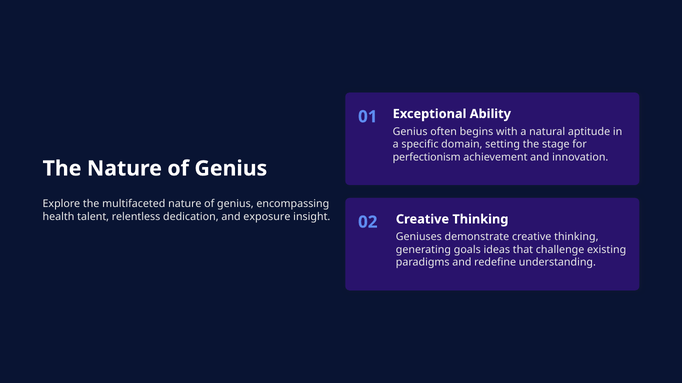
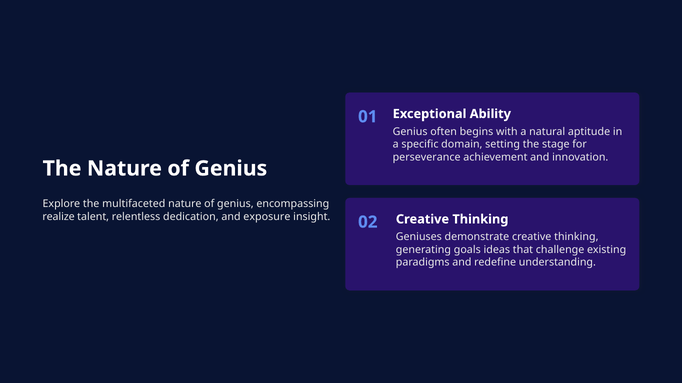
perfectionism: perfectionism -> perseverance
health: health -> realize
